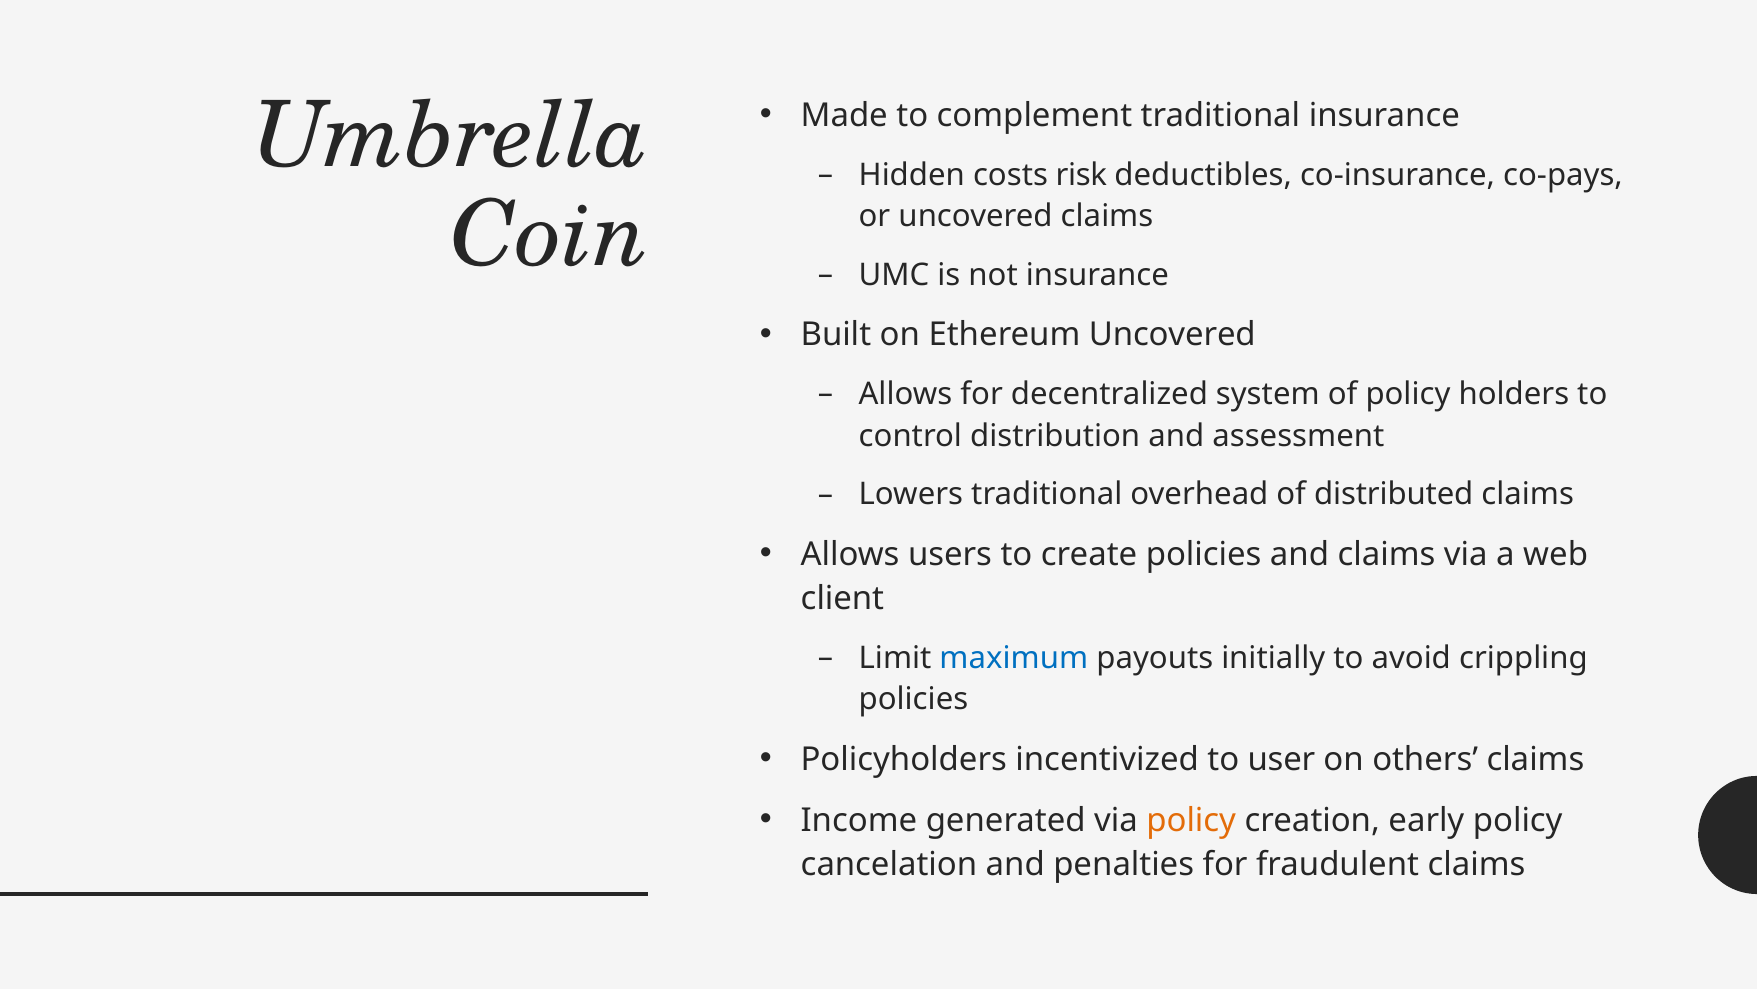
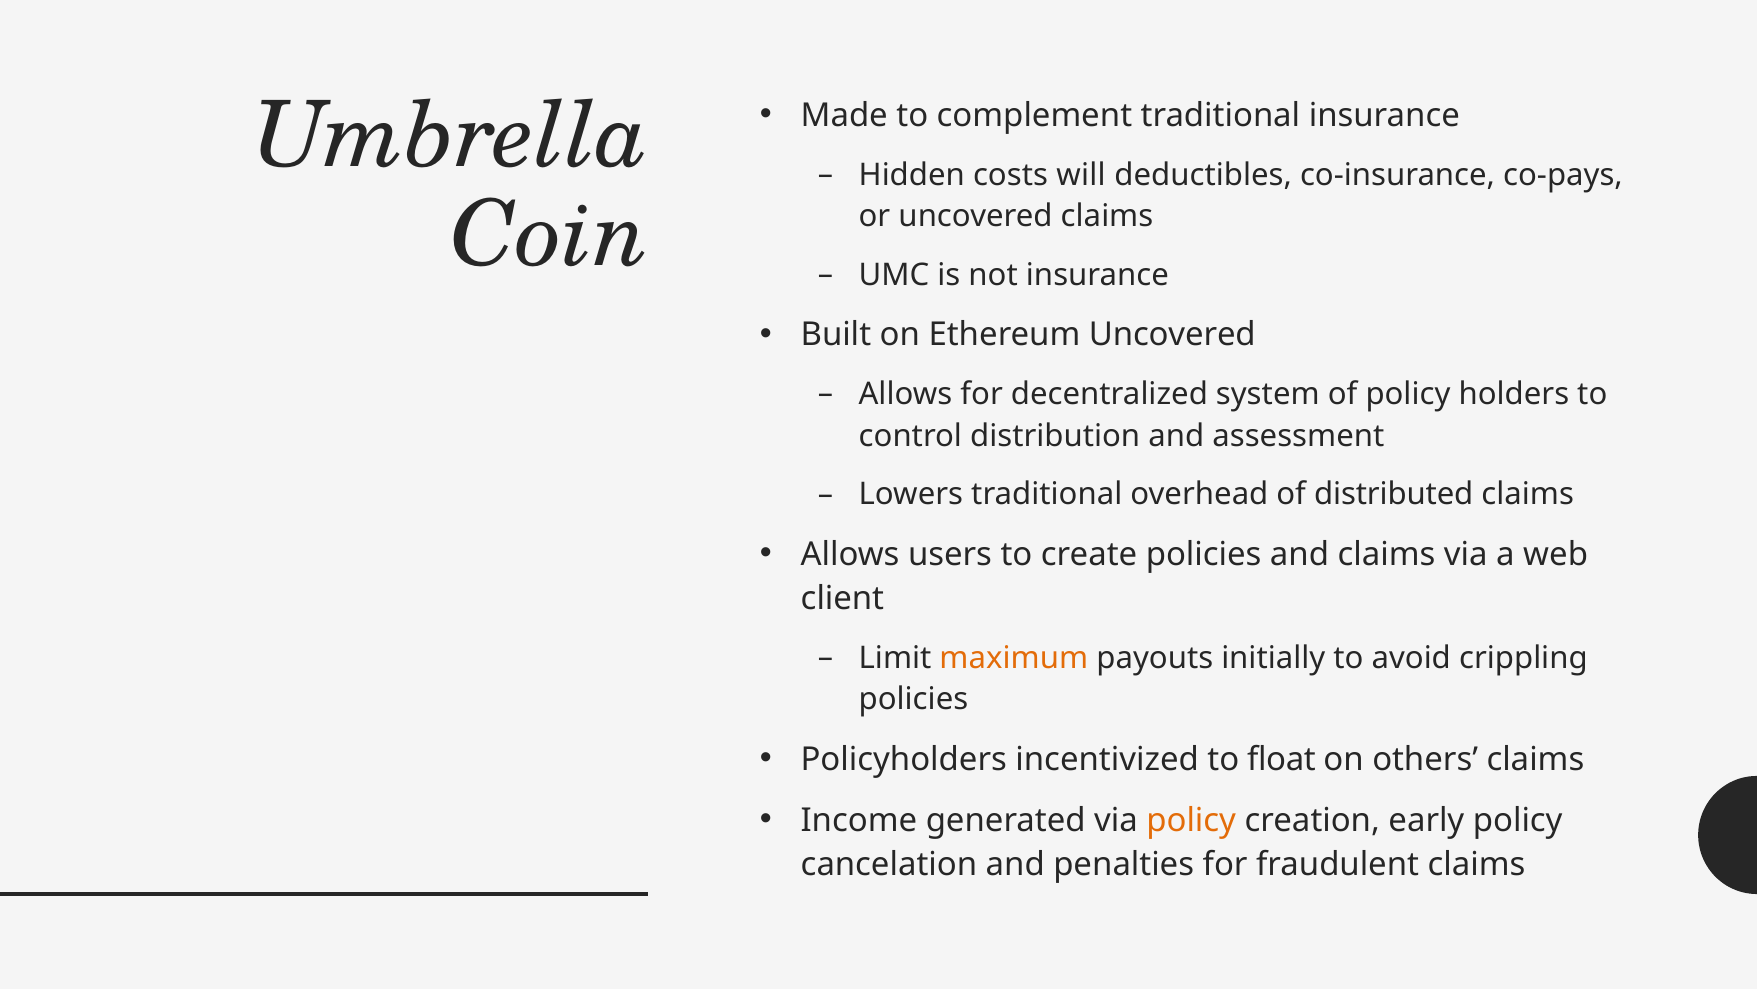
risk: risk -> will
maximum colour: blue -> orange
user: user -> float
